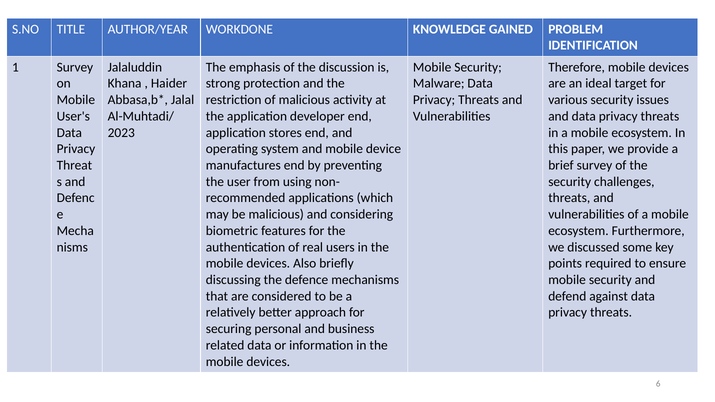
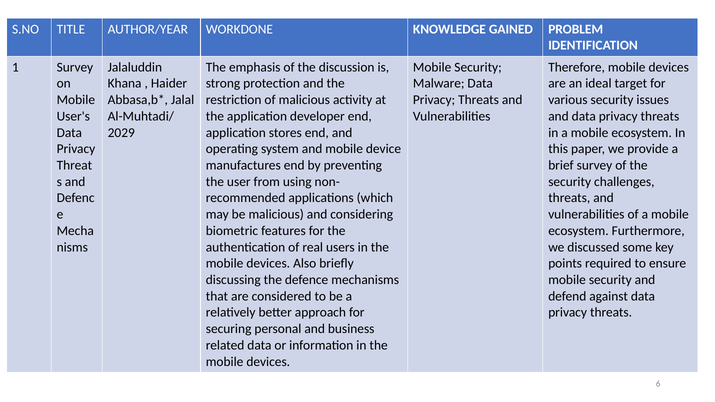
2023: 2023 -> 2029
